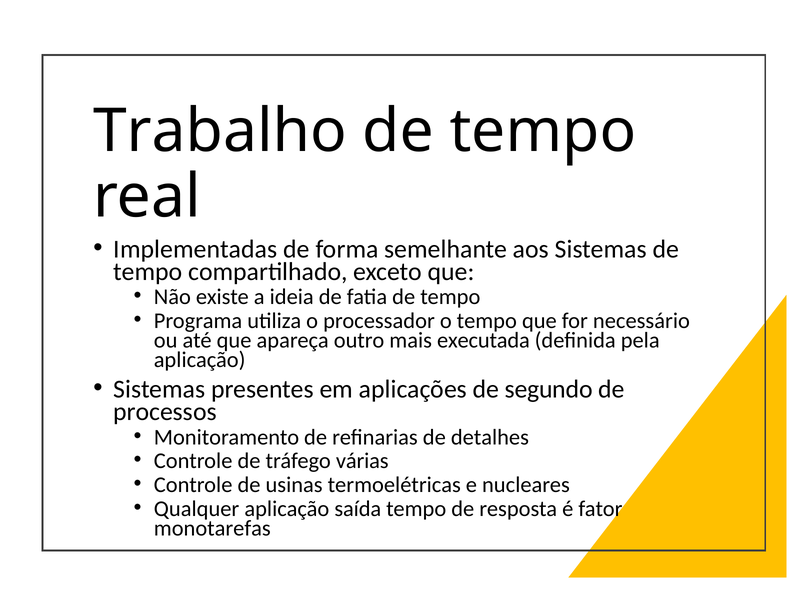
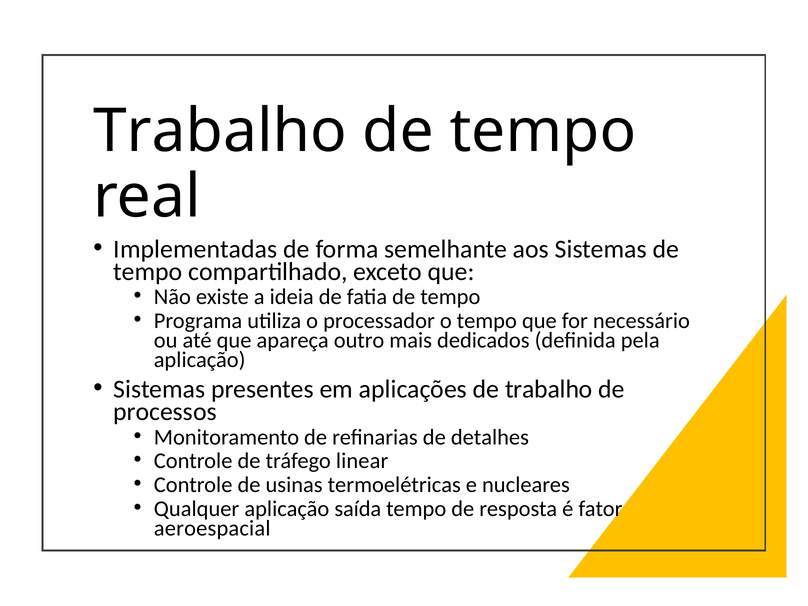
executada: executada -> dedicados
de segundo: segundo -> trabalho
várias: várias -> linear
monotarefas: monotarefas -> aeroespacial
